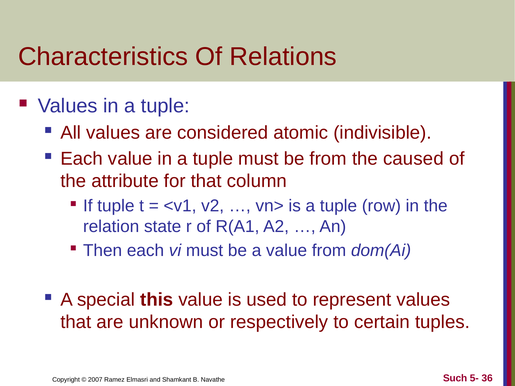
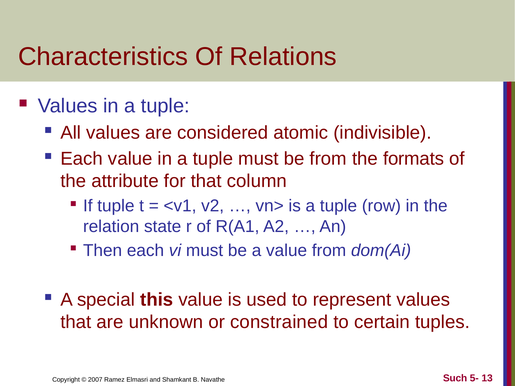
caused: caused -> formats
respectively: respectively -> constrained
36: 36 -> 13
